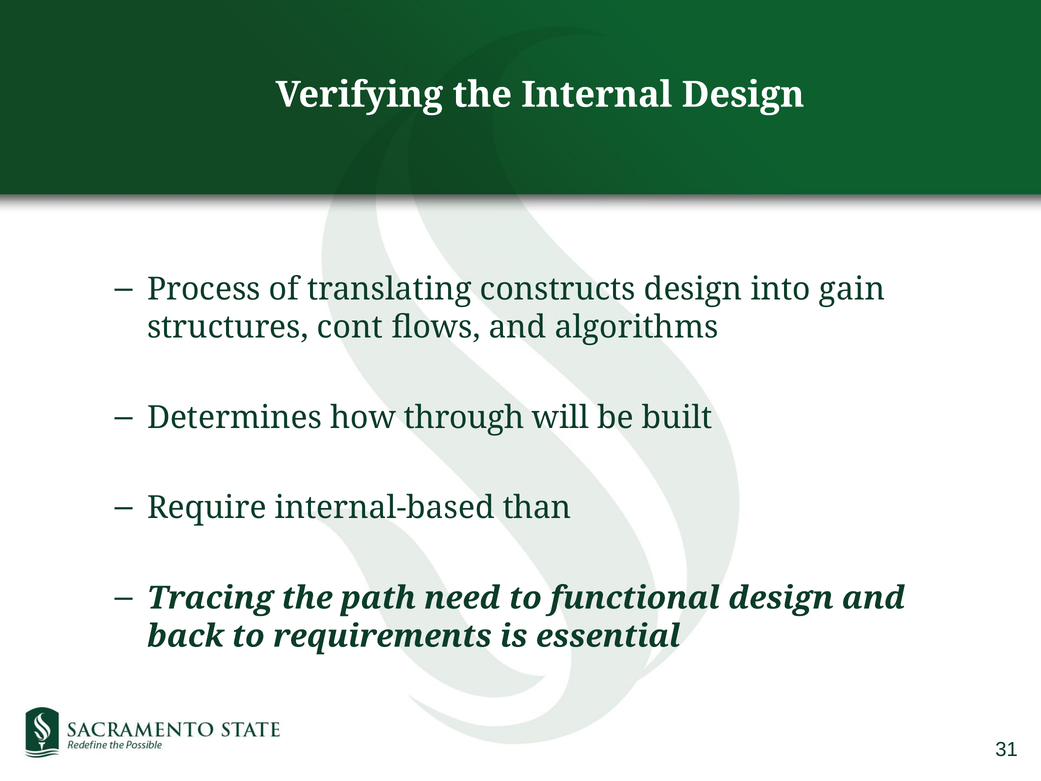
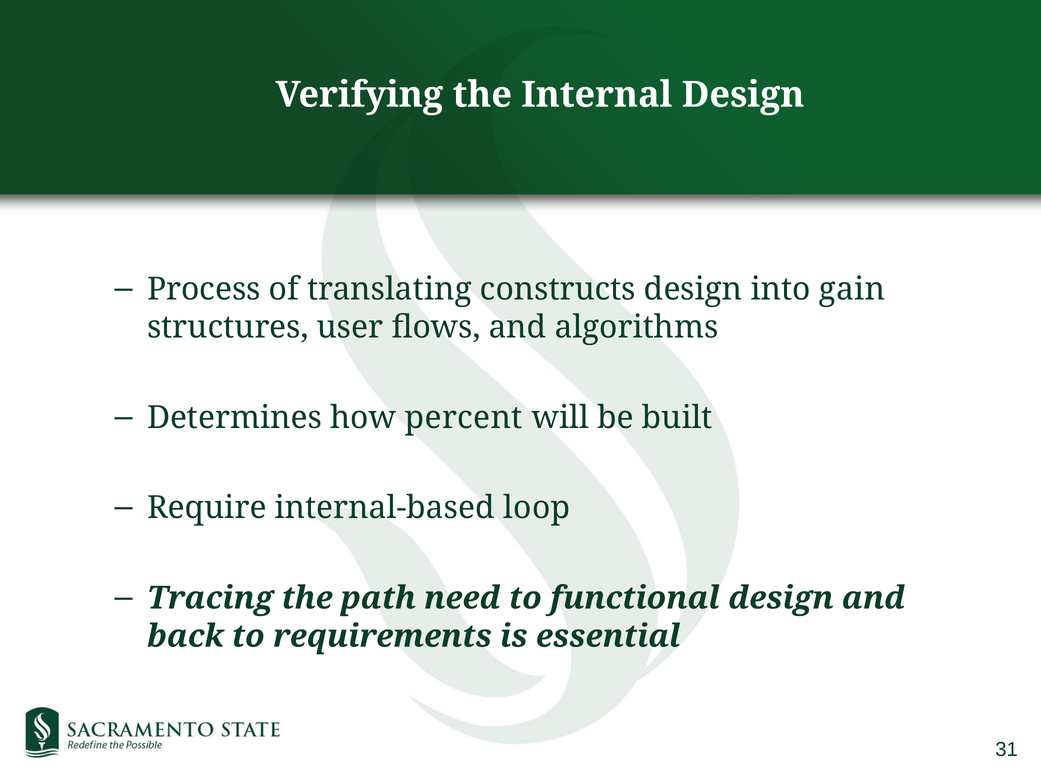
cont: cont -> user
through: through -> percent
than: than -> loop
